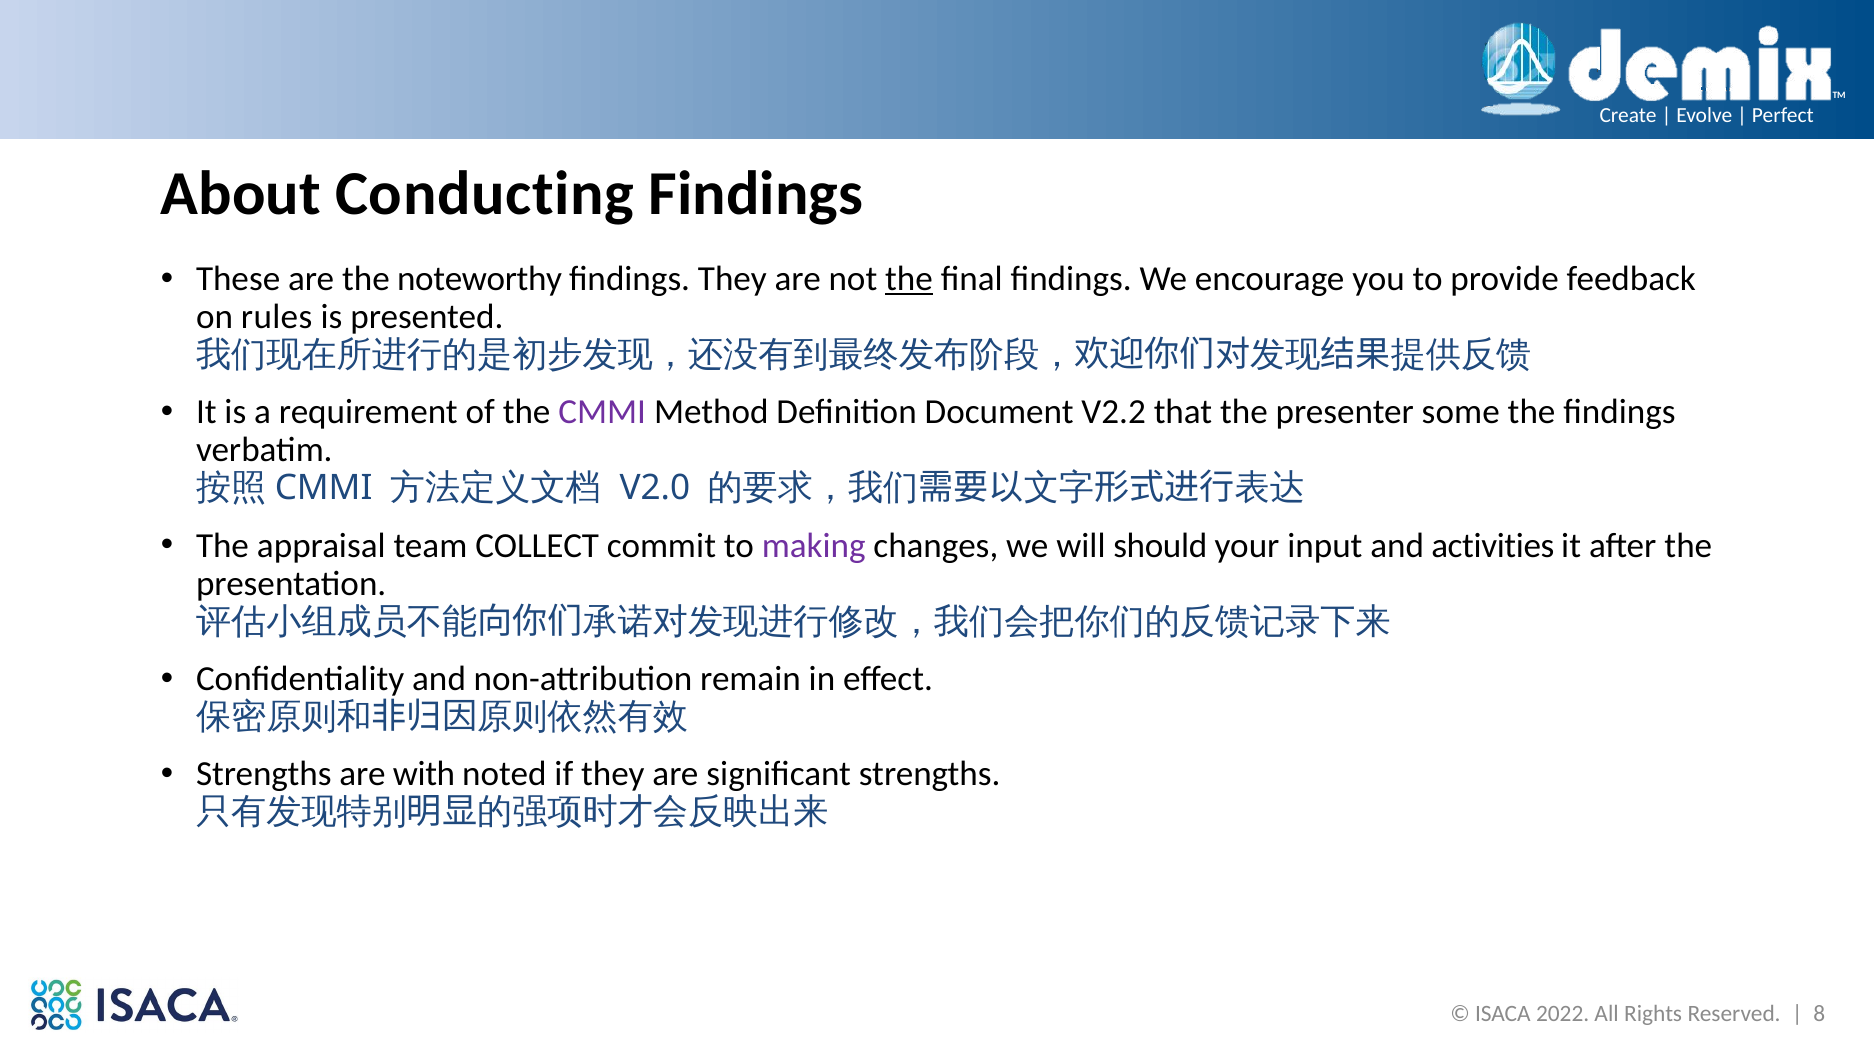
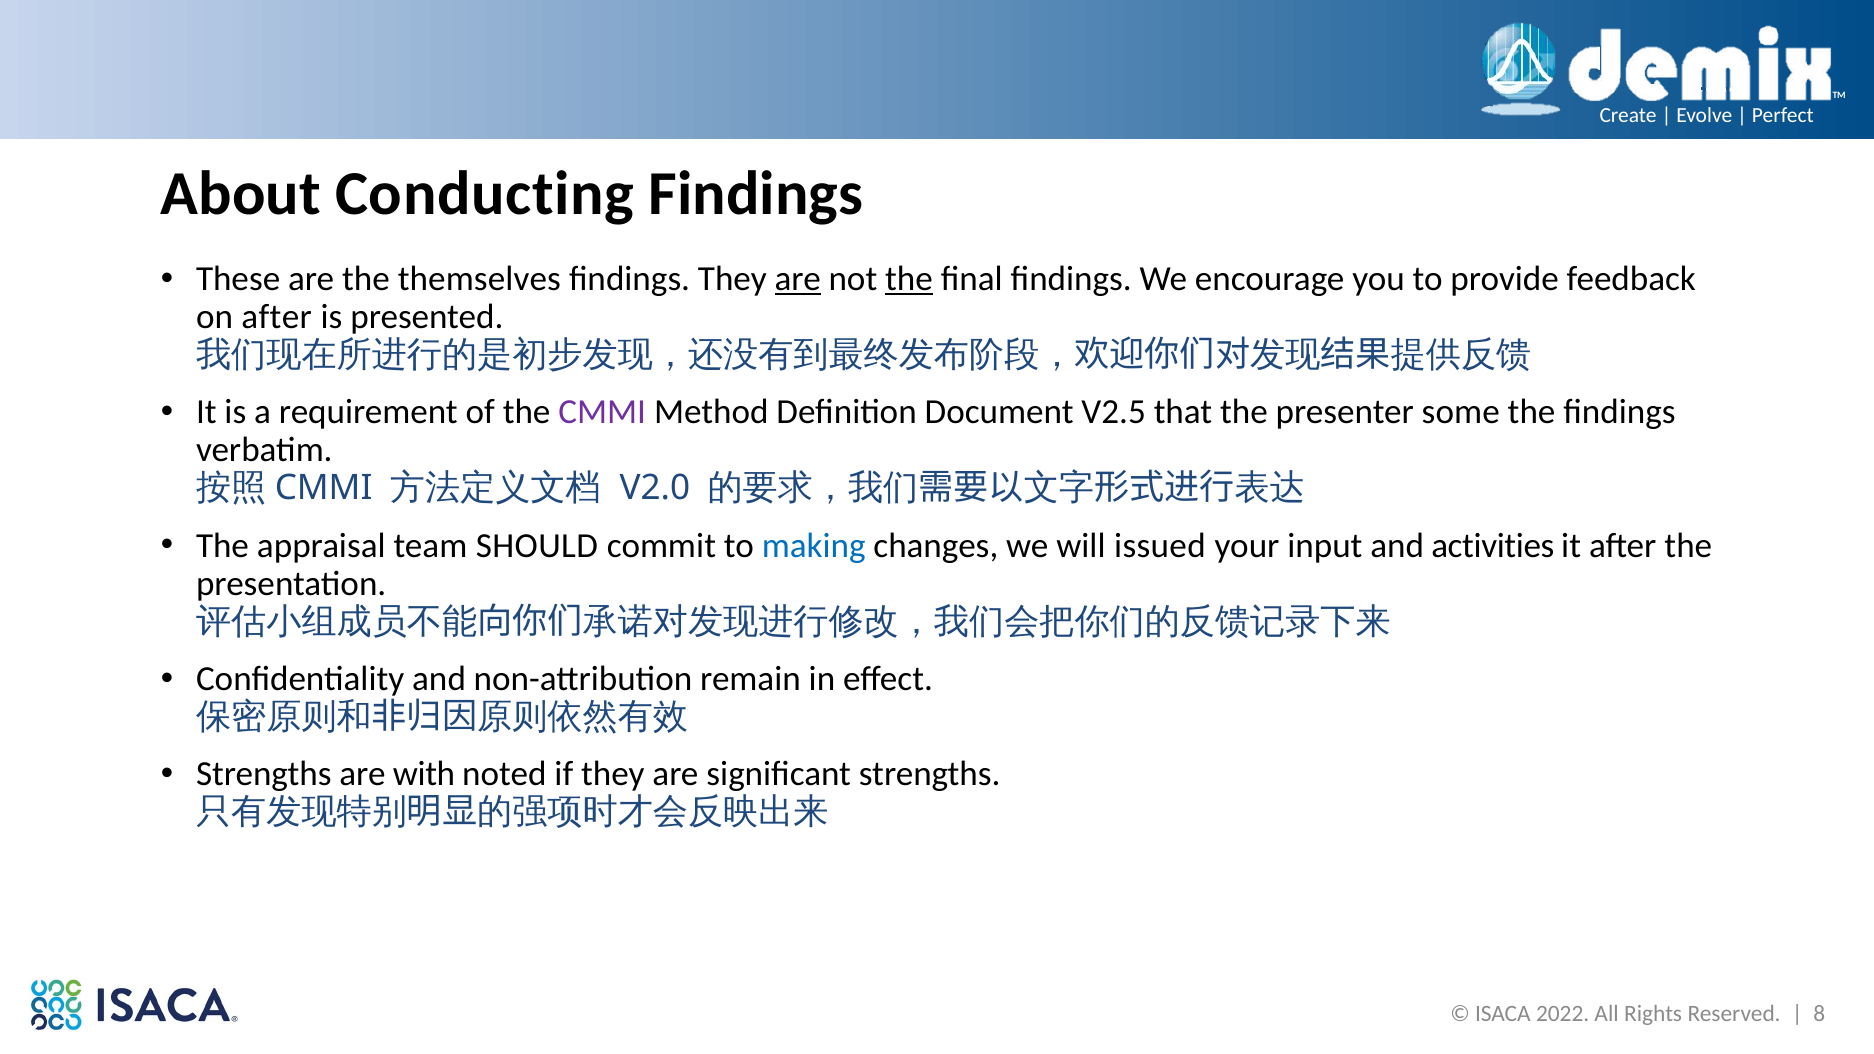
noteworthy: noteworthy -> themselves
are at (798, 279) underline: none -> present
on rules: rules -> after
V2.2: V2.2 -> V2.5
COLLECT: COLLECT -> SHOULD
making colour: purple -> blue
should: should -> issued
